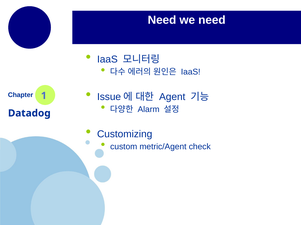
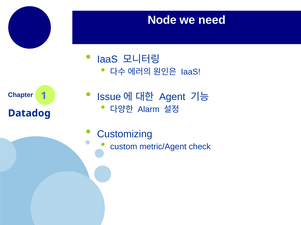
Need at (162, 20): Need -> Node
